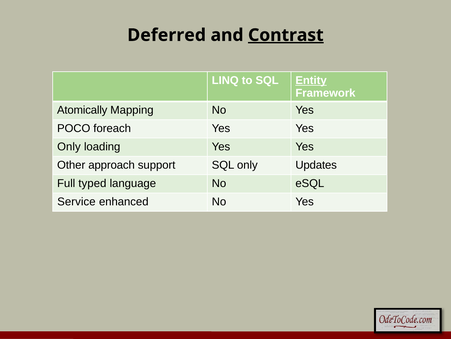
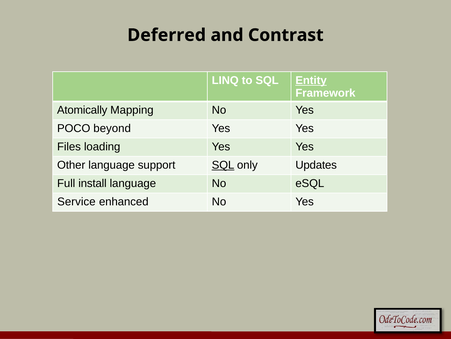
Contrast underline: present -> none
foreach: foreach -> beyond
Only at (69, 147): Only -> Files
Other approach: approach -> language
SQL at (223, 165) underline: none -> present
typed: typed -> install
